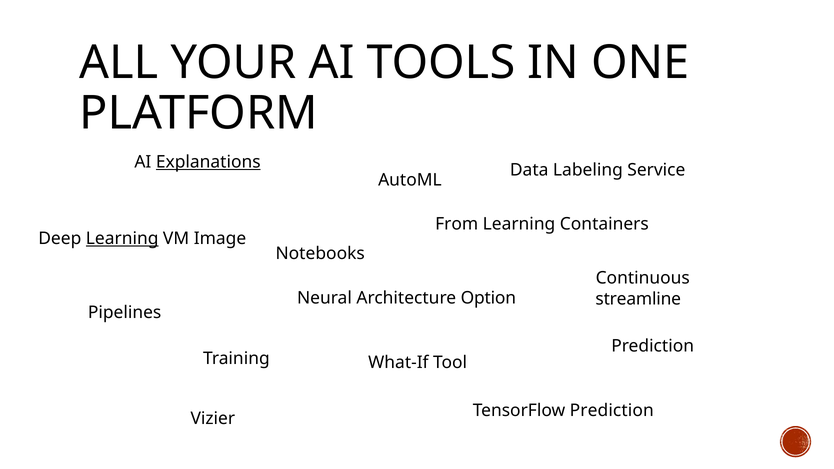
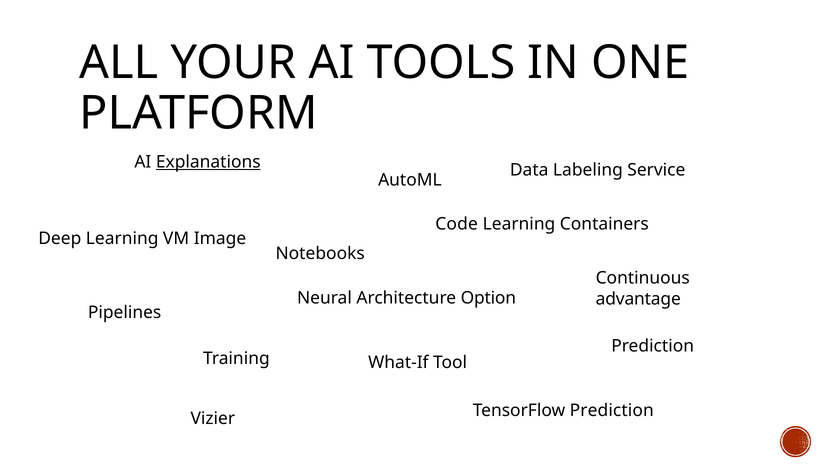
From: From -> Code
Learning at (122, 239) underline: present -> none
streamline: streamline -> advantage
